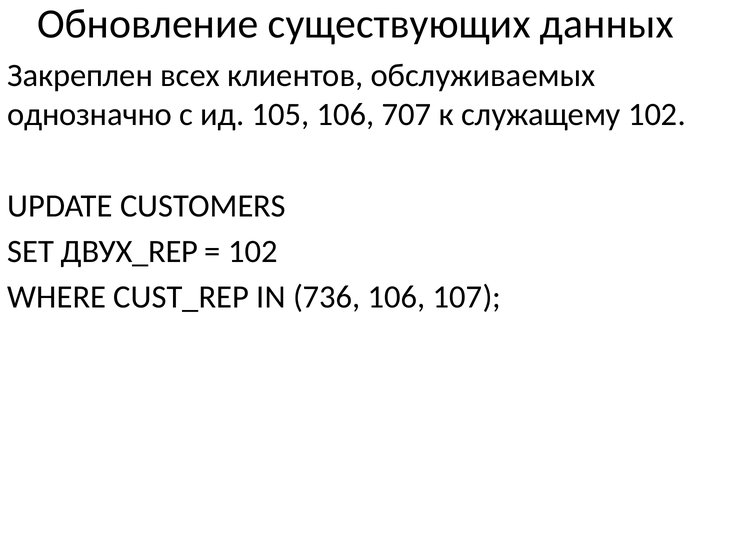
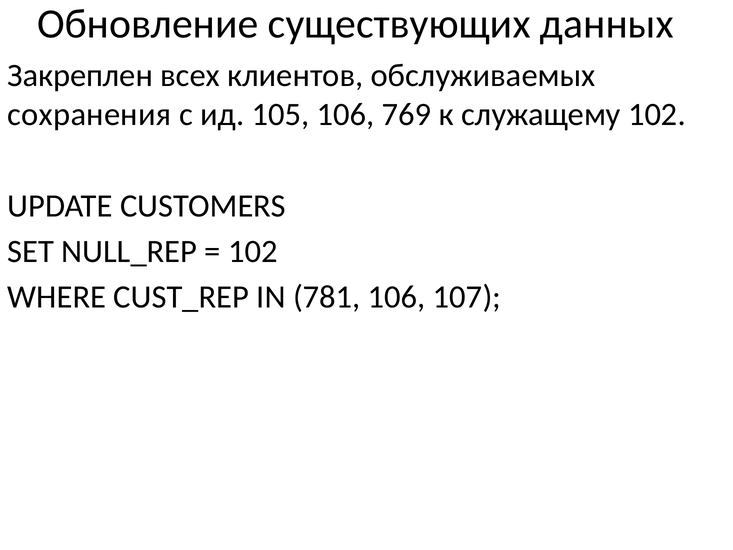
однозначно: однозначно -> сохранения
707: 707 -> 769
ДВУХ_REP: ДВУХ_REP -> NULL_REP
736: 736 -> 781
